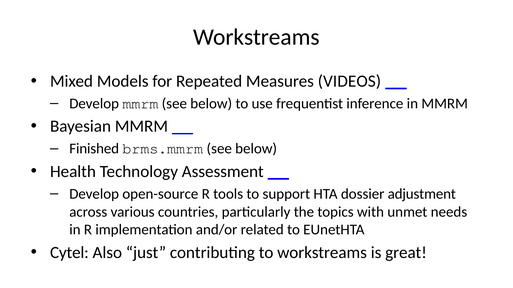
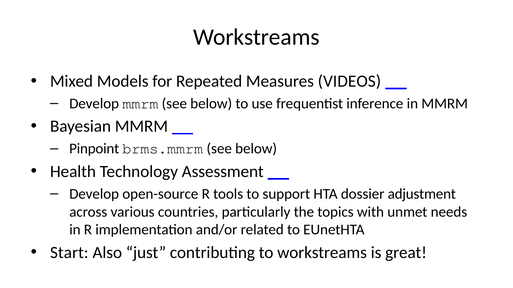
Finished: Finished -> Pinpoint
Cytel: Cytel -> Start
